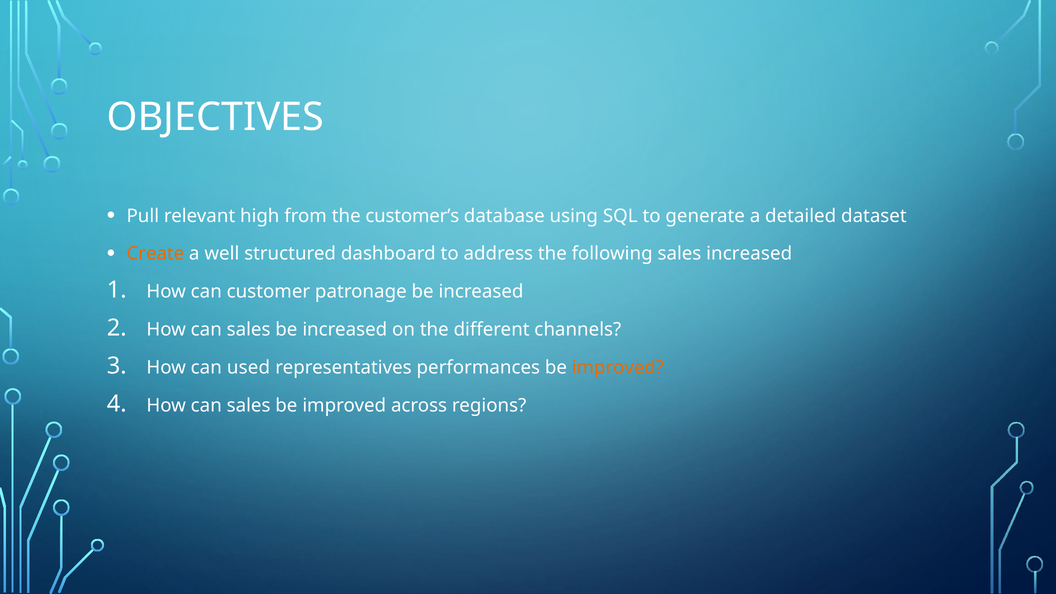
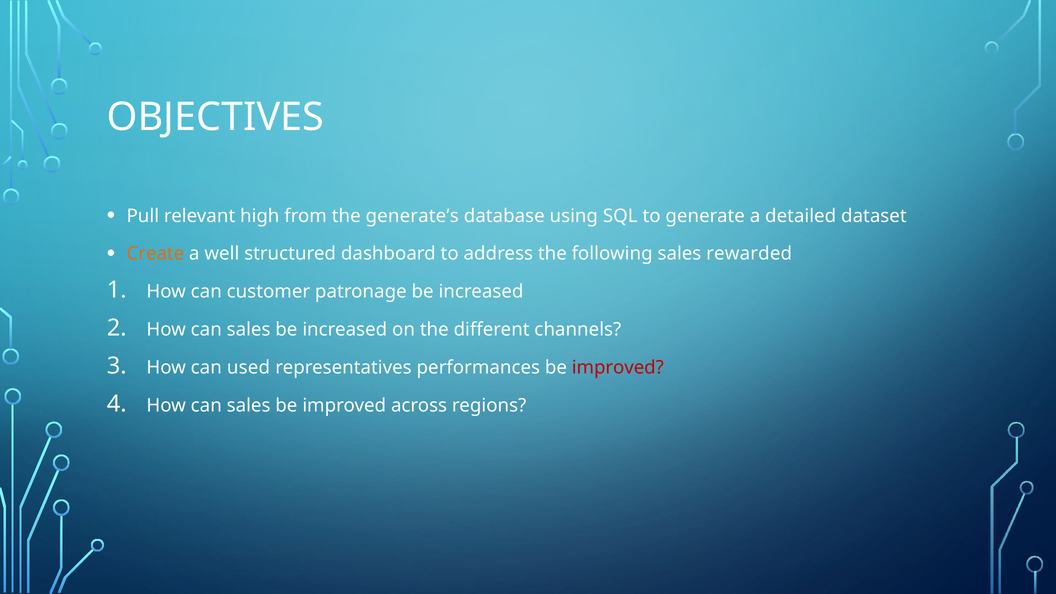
customer’s: customer’s -> generate’s
sales increased: increased -> rewarded
improved at (618, 368) colour: orange -> red
